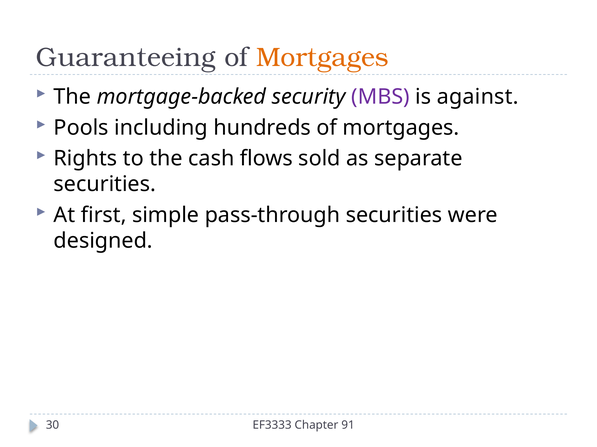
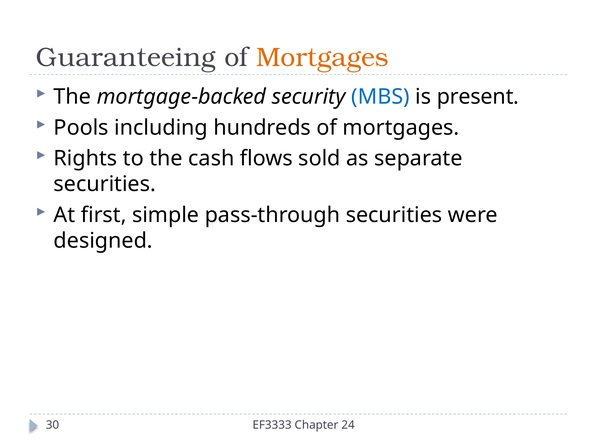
MBS colour: purple -> blue
against: against -> present
91: 91 -> 24
